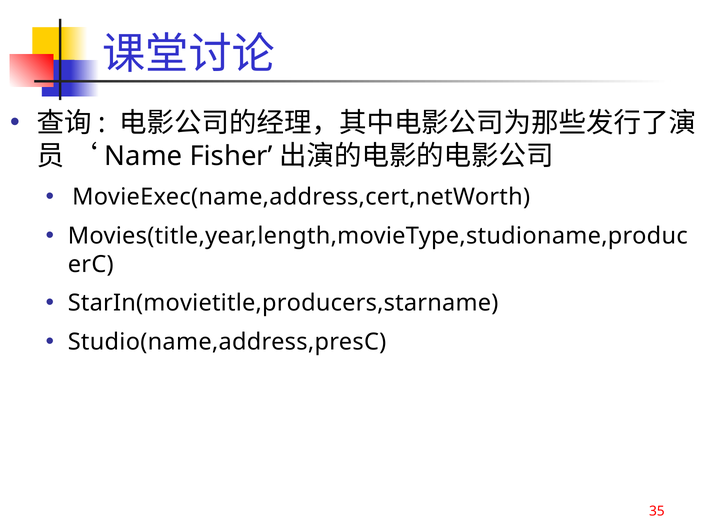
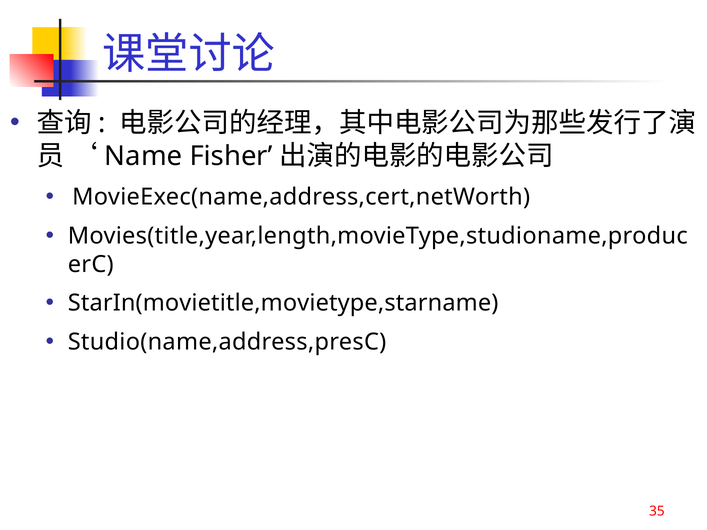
StarIn(movietitle,producers,starname: StarIn(movietitle,producers,starname -> StarIn(movietitle,movietype,starname
